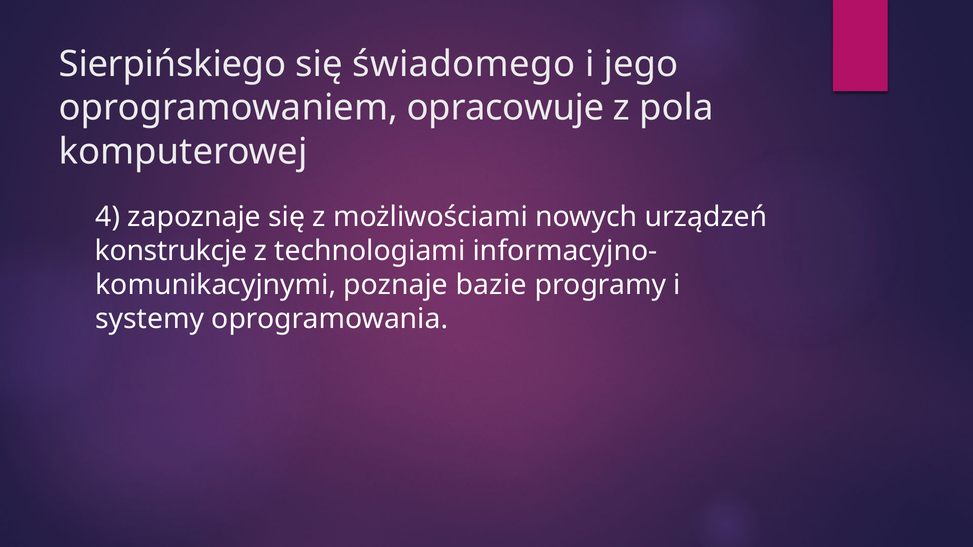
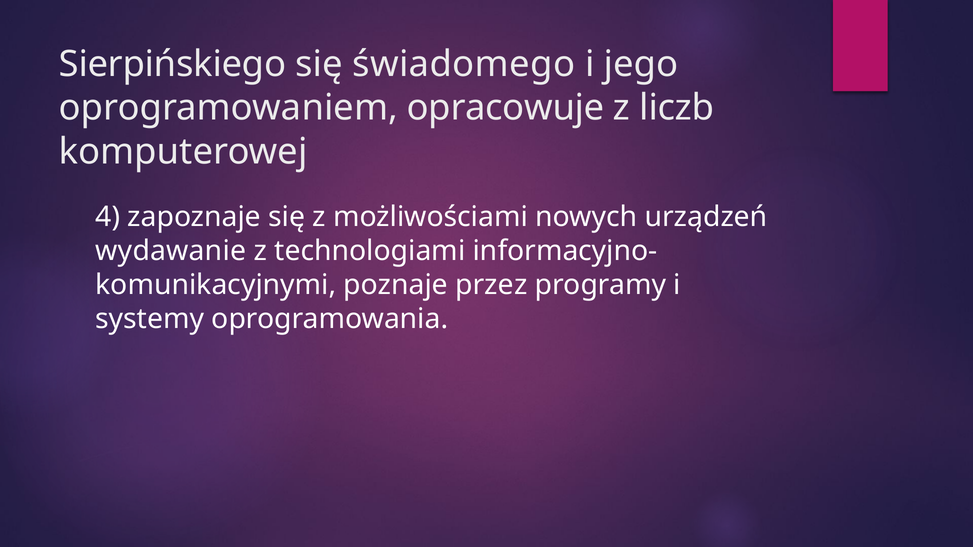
pola: pola -> liczb
konstrukcje: konstrukcje -> wydawanie
bazie: bazie -> przez
